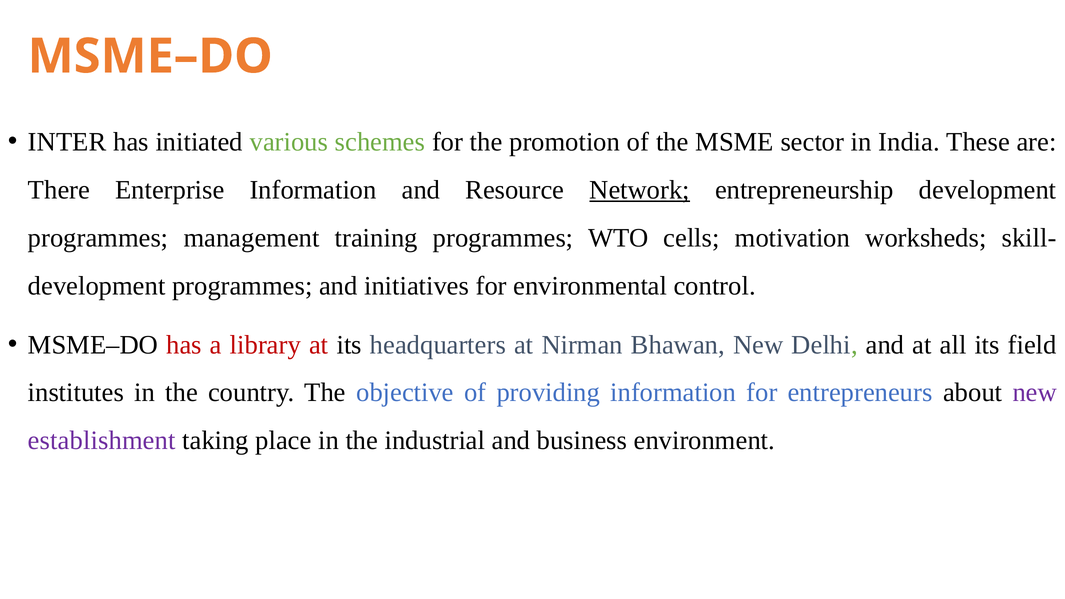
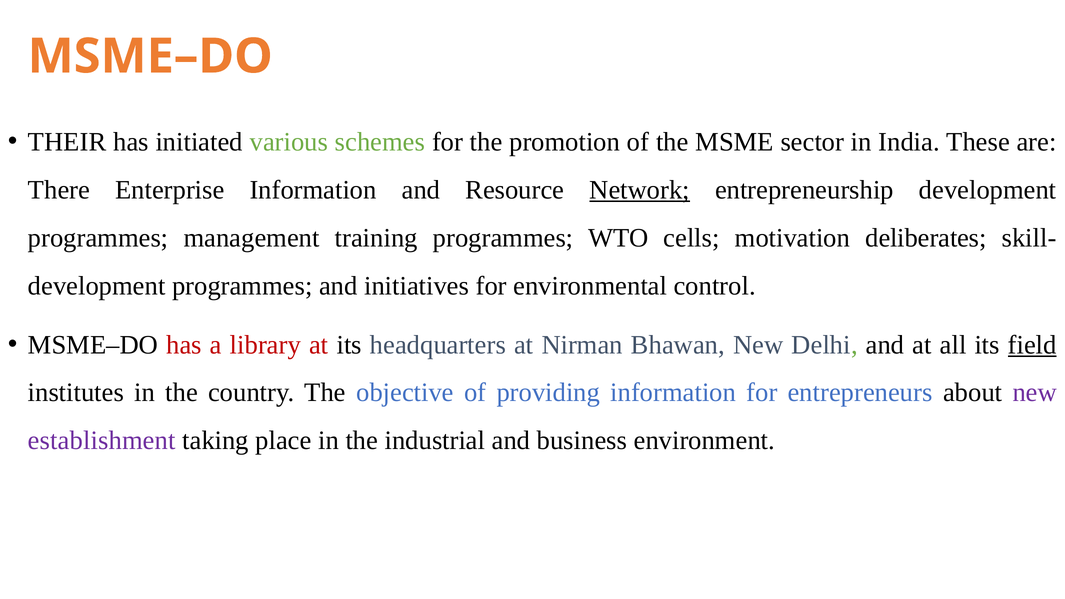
INTER: INTER -> THEIR
worksheds: worksheds -> deliberates
field underline: none -> present
